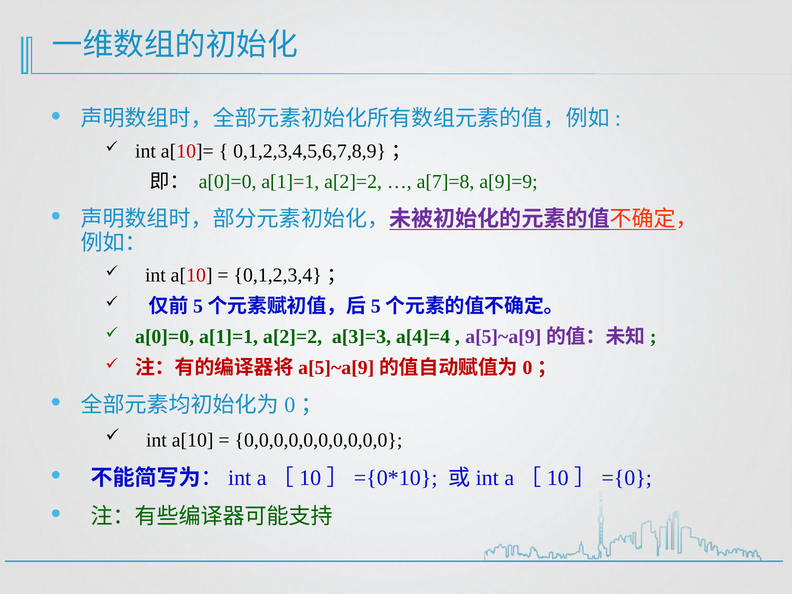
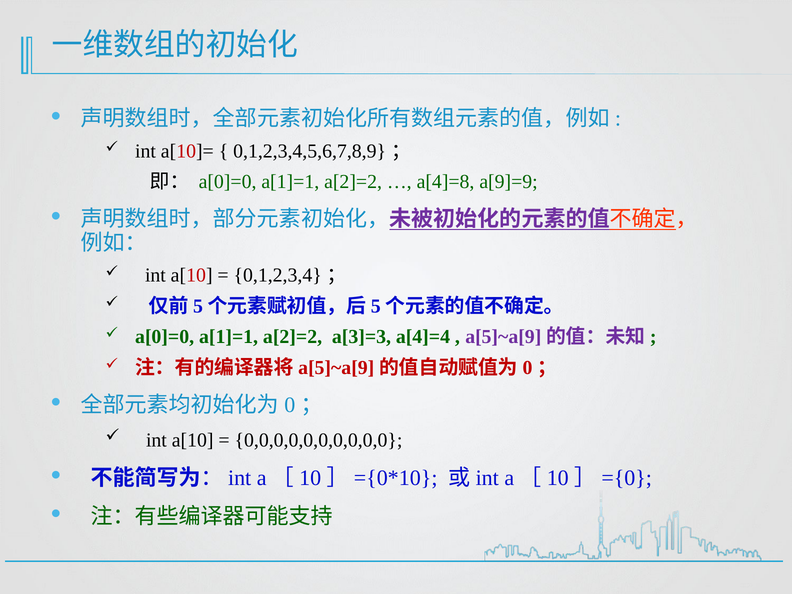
a[7]=8: a[7]=8 -> a[4]=8
